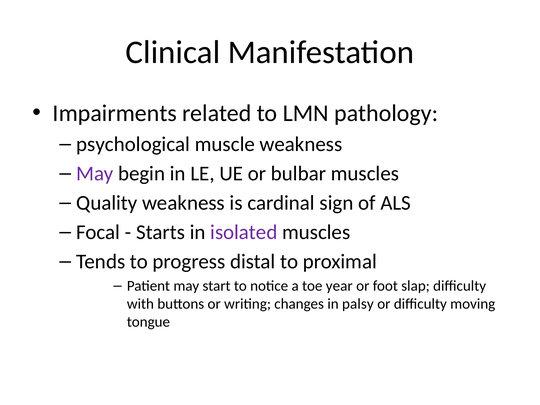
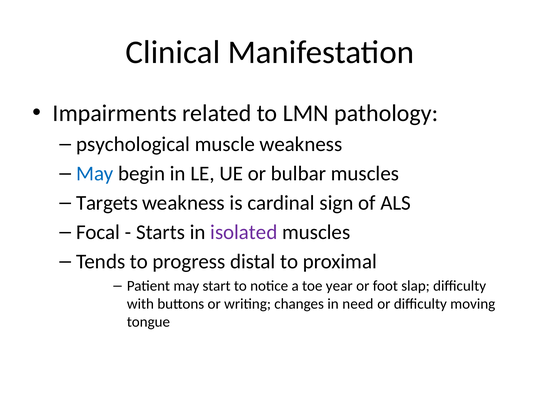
May at (95, 174) colour: purple -> blue
Quality: Quality -> Targets
palsy: palsy -> need
